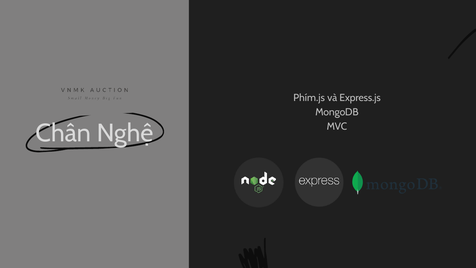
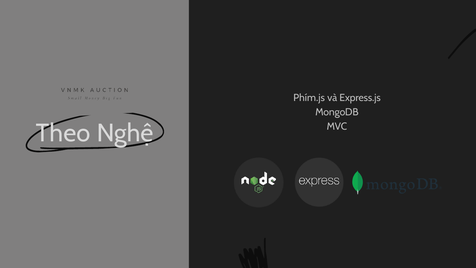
Chân: Chân -> Theo
